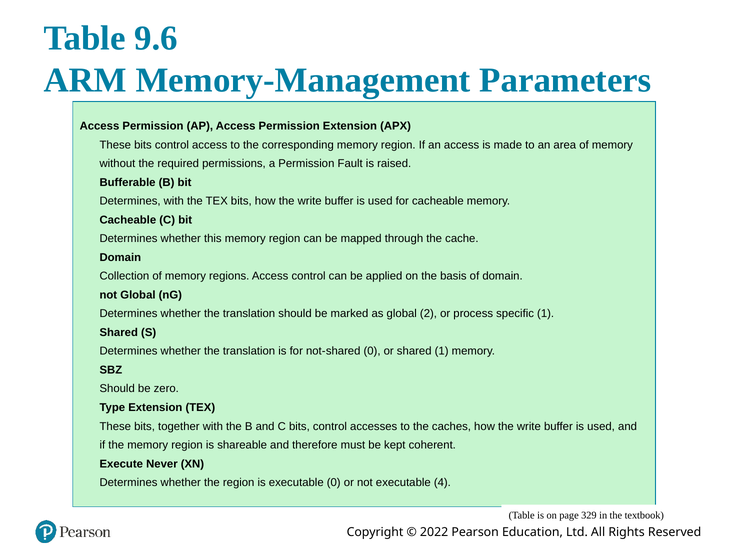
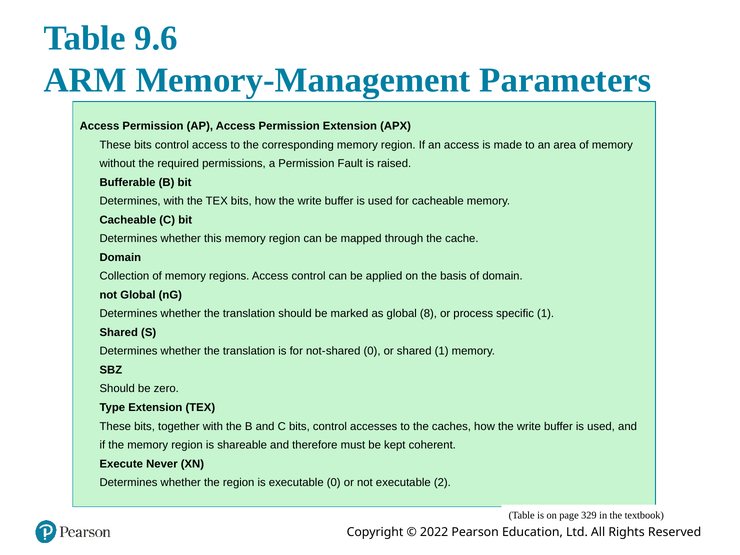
2: 2 -> 8
4: 4 -> 2
